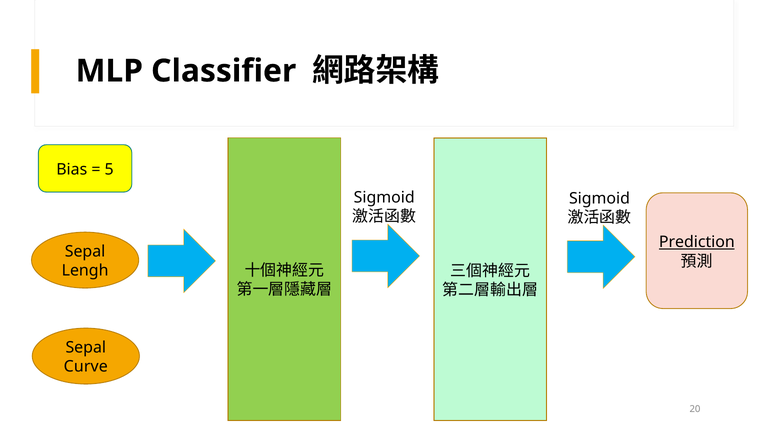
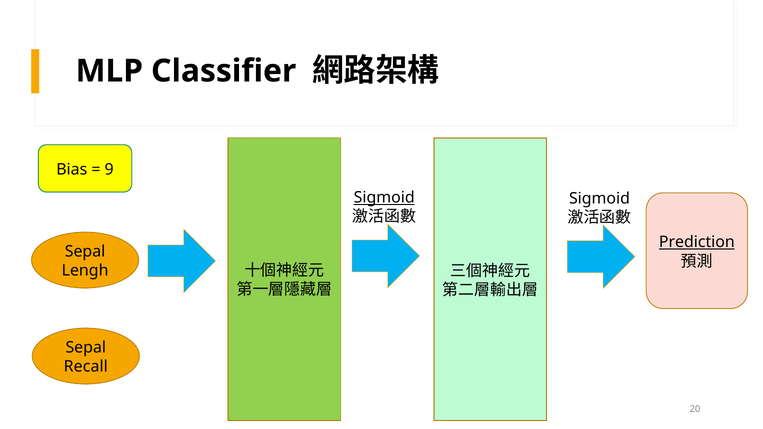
5: 5 -> 9
Sigmoid at (384, 198) underline: none -> present
Curve: Curve -> Recall
